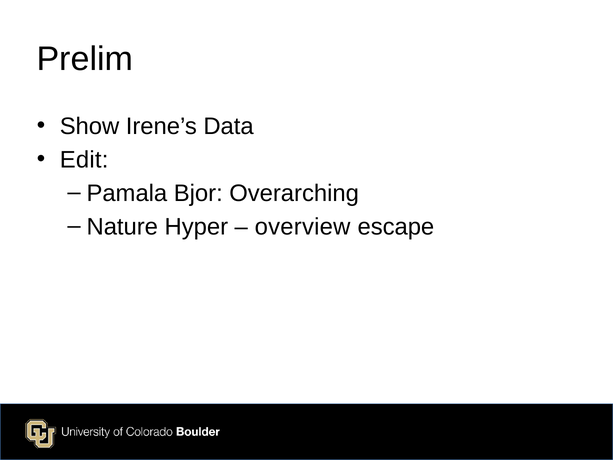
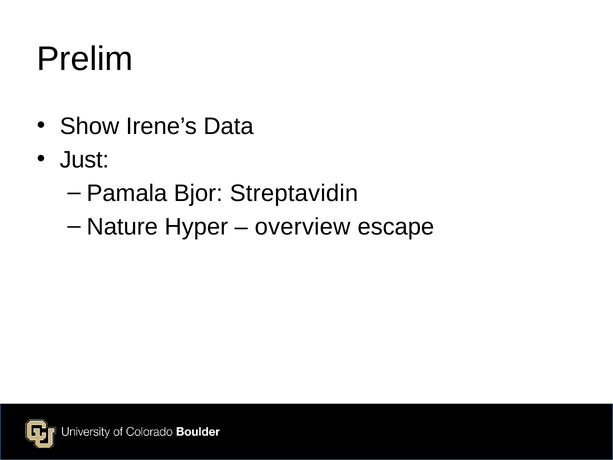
Edit: Edit -> Just
Overarching: Overarching -> Streptavidin
